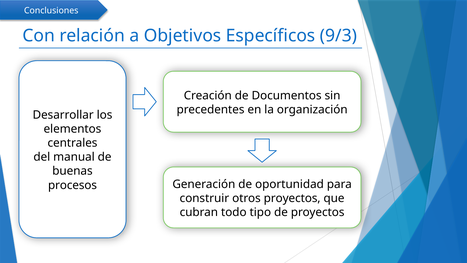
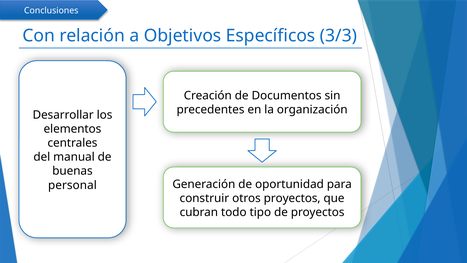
9/3: 9/3 -> 3/3
procesos: procesos -> personal
